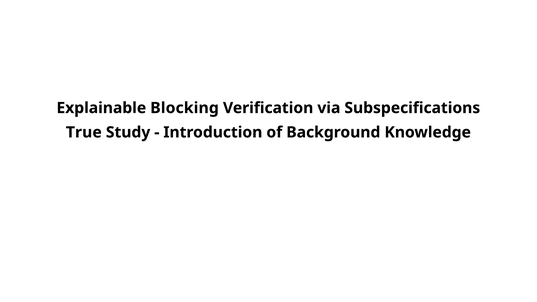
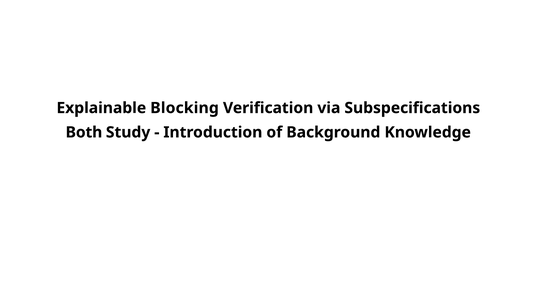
True: True -> Both
